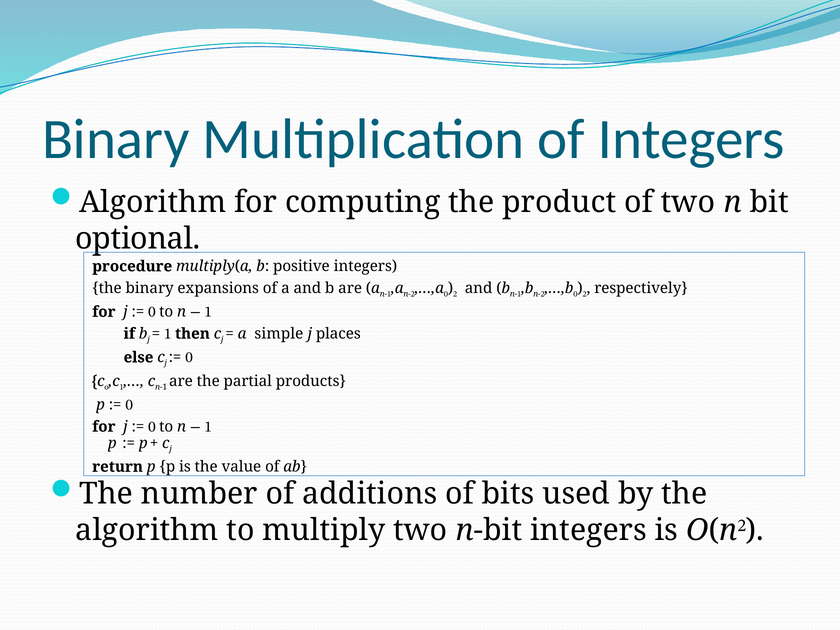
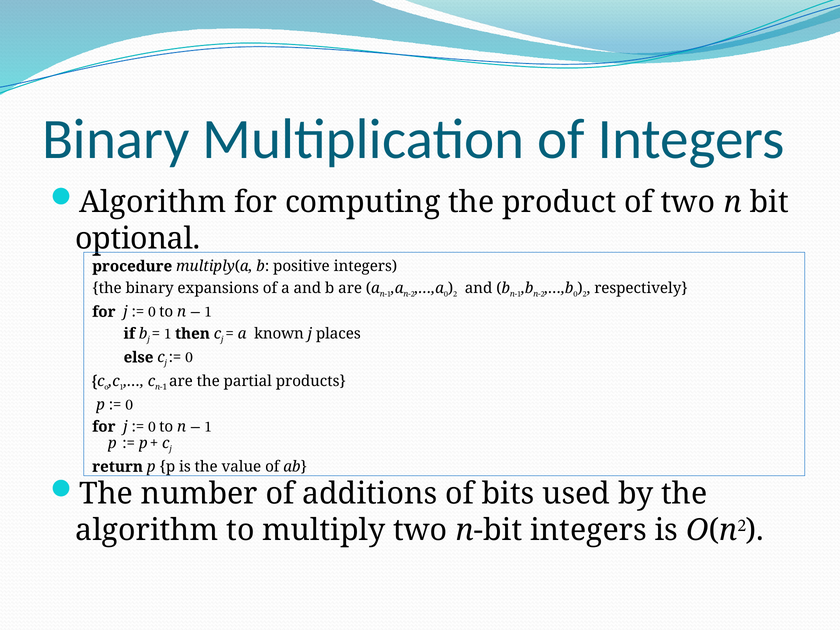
simple: simple -> known
